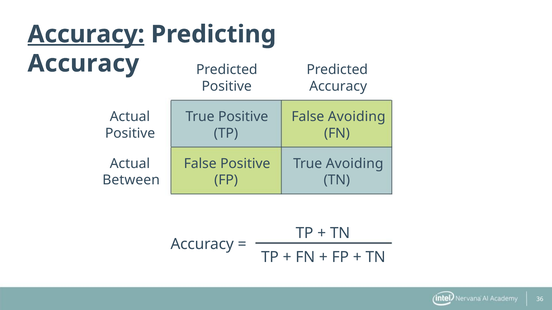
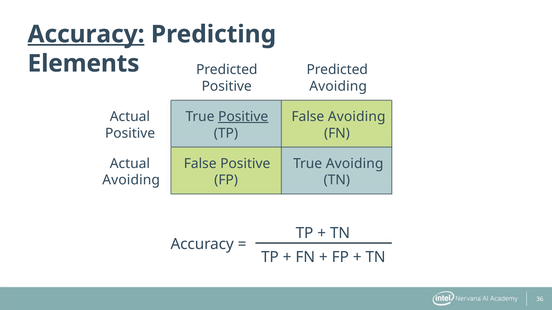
Accuracy at (83, 64): Accuracy -> Elements
Accuracy at (338, 86): Accuracy -> Avoiding
Positive at (243, 117) underline: none -> present
Between at (131, 180): Between -> Avoiding
